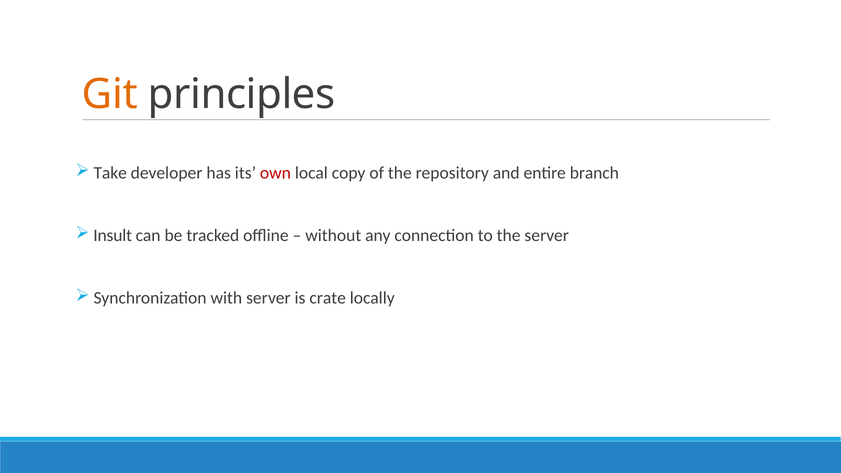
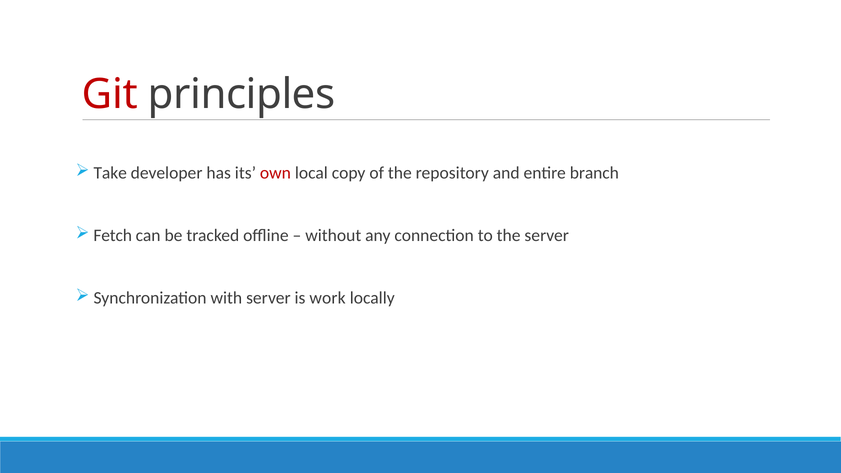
Git colour: orange -> red
Insult: Insult -> Fetch
crate: crate -> work
